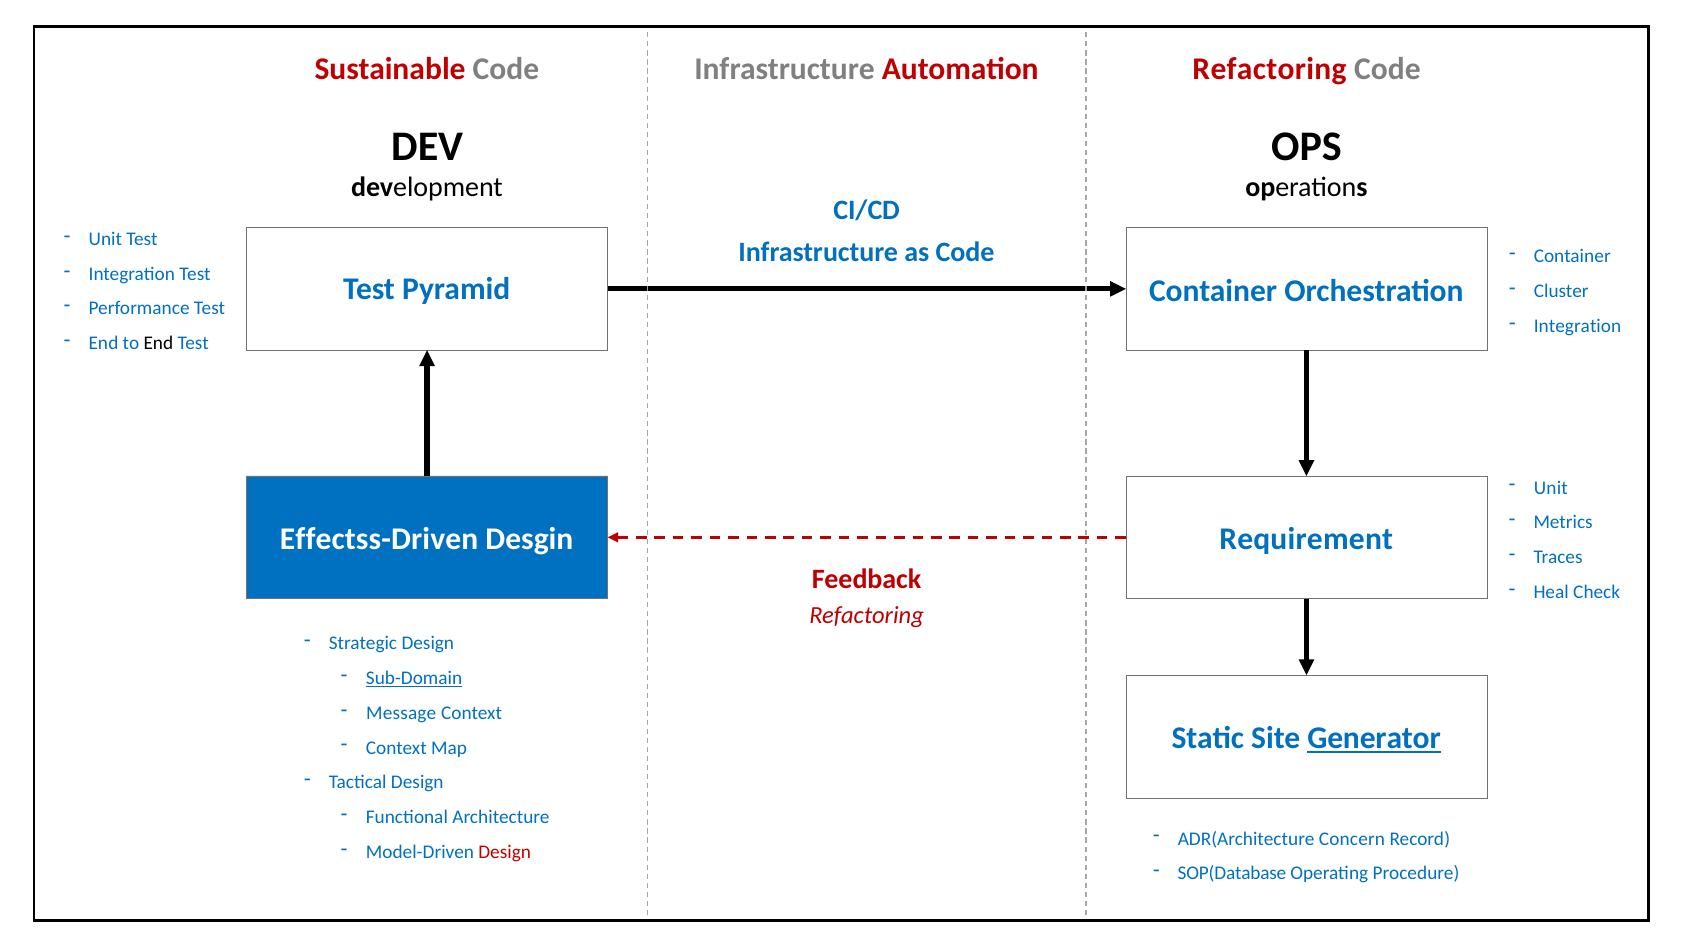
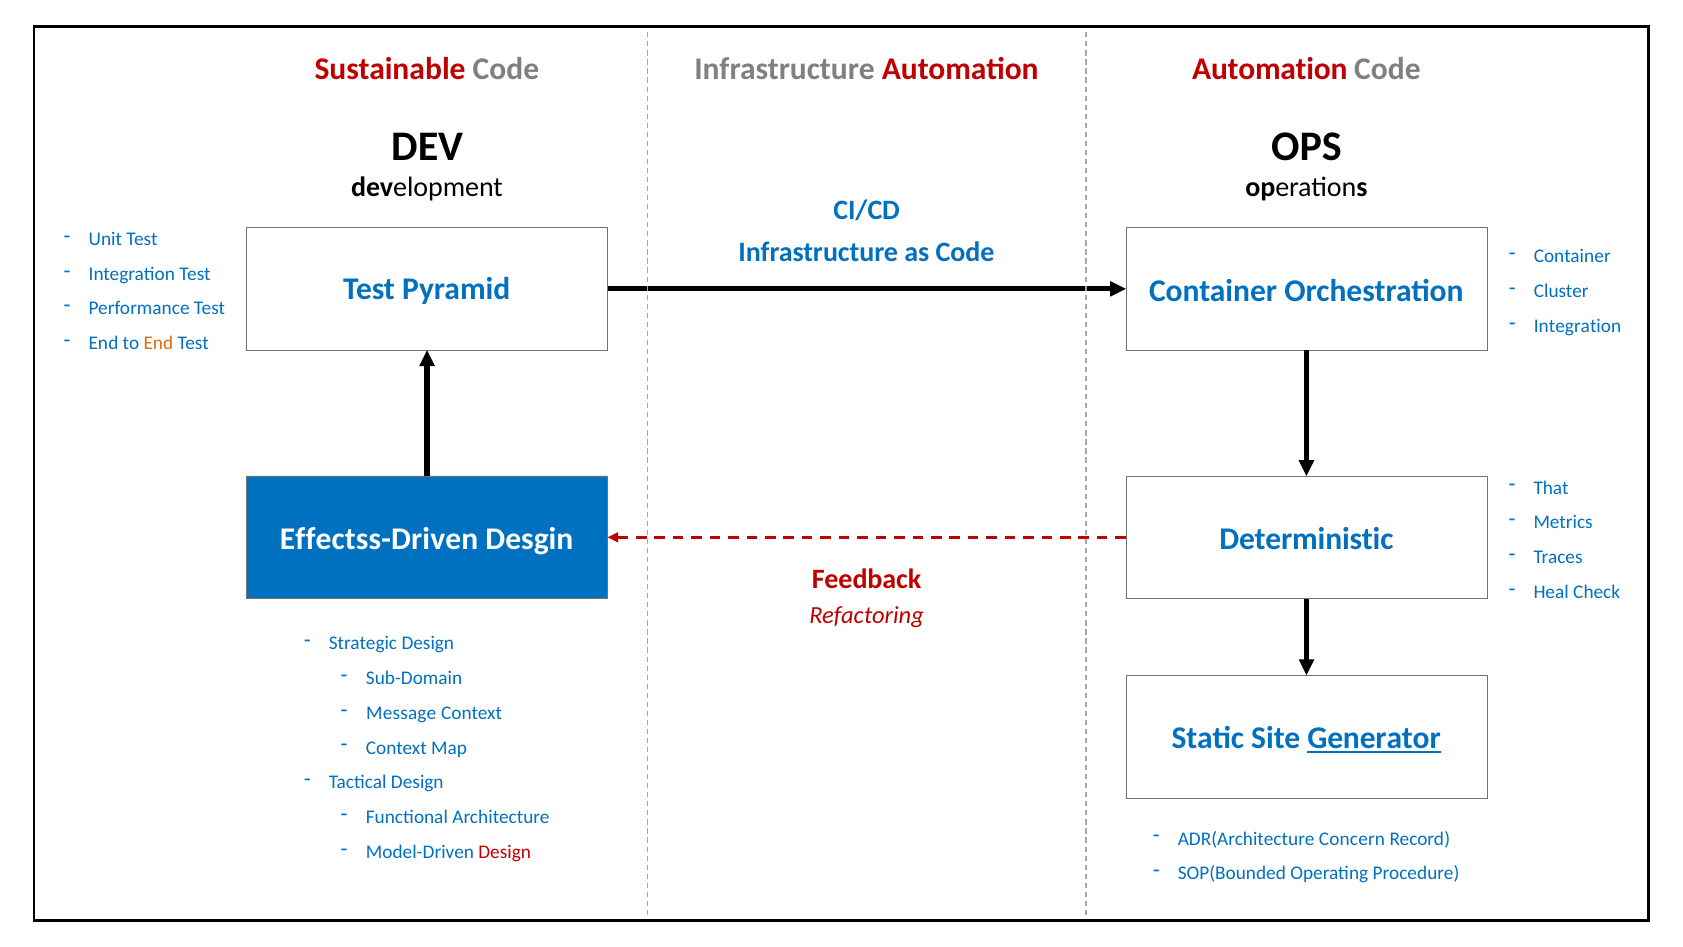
Sustainable Code Refactoring: Refactoring -> Automation
End at (158, 343) colour: black -> orange
Unit at (1551, 488): Unit -> That
Requirement: Requirement -> Deterministic
Sub-Domain underline: present -> none
SOP(Database: SOP(Database -> SOP(Bounded
